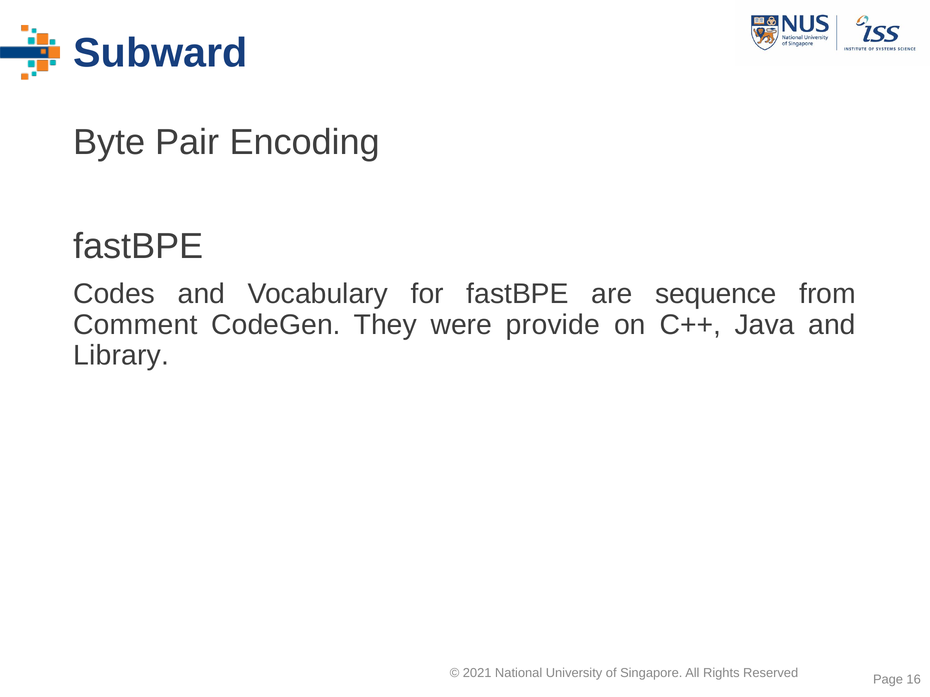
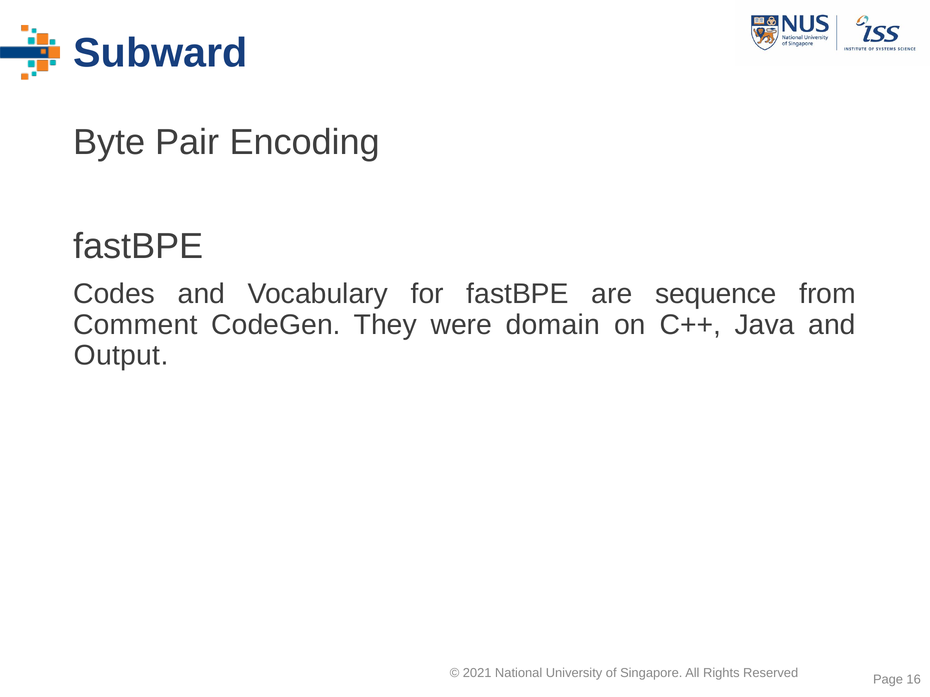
provide: provide -> domain
Library: Library -> Output
